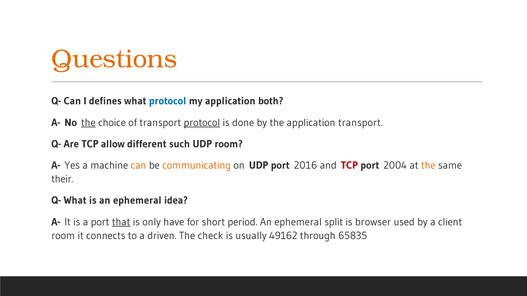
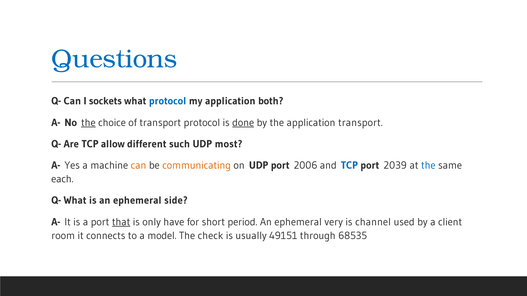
Questions colour: orange -> blue
defines: defines -> sockets
protocol at (202, 123) underline: present -> none
done underline: none -> present
UDP room: room -> most
2016: 2016 -> 2006
TCP at (349, 166) colour: red -> blue
2004: 2004 -> 2039
the at (428, 166) colour: orange -> blue
their: their -> each
idea: idea -> side
split: split -> very
browser: browser -> channel
driven: driven -> model
49162: 49162 -> 49151
65835: 65835 -> 68535
